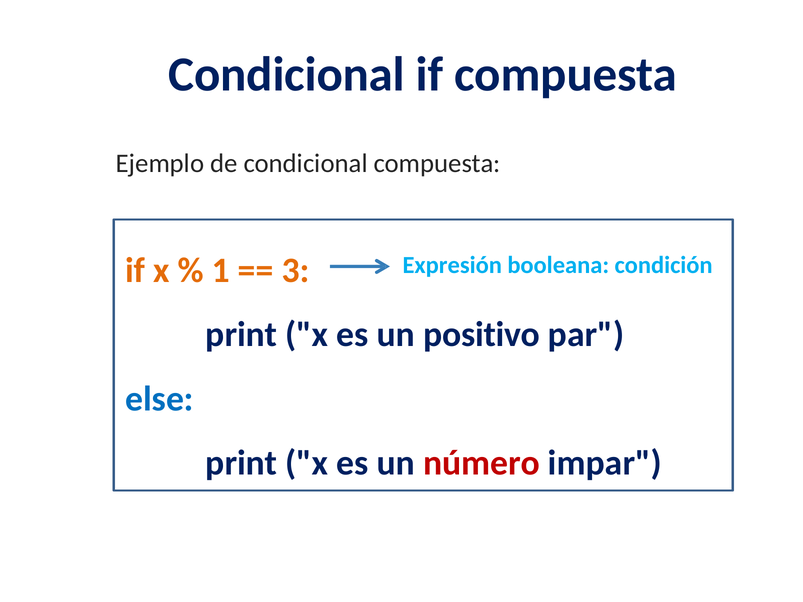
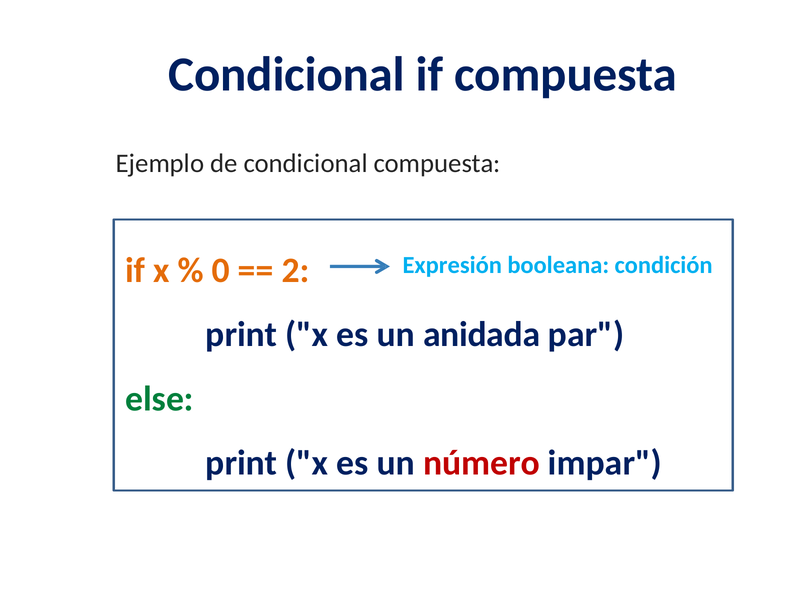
1: 1 -> 0
3: 3 -> 2
positivo: positivo -> anidada
else colour: blue -> green
